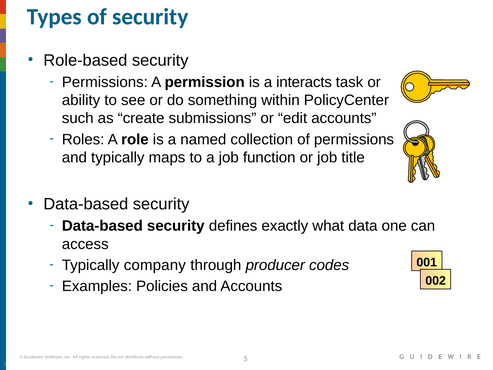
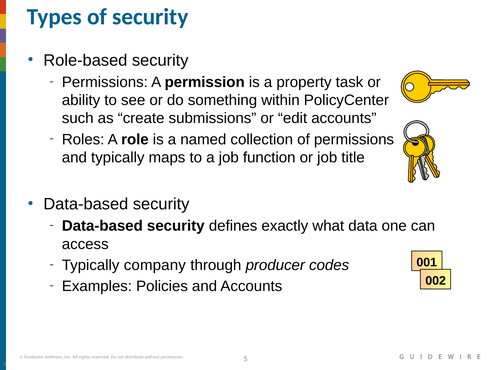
interacts: interacts -> property
